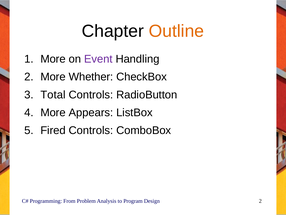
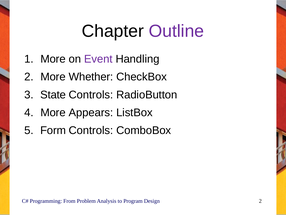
Outline colour: orange -> purple
Total: Total -> State
Fired: Fired -> Form
